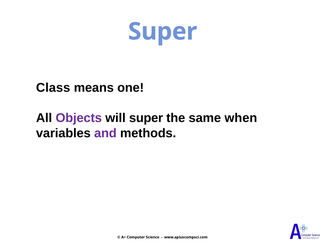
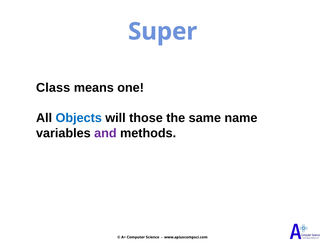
Objects colour: purple -> blue
will super: super -> those
when: when -> name
